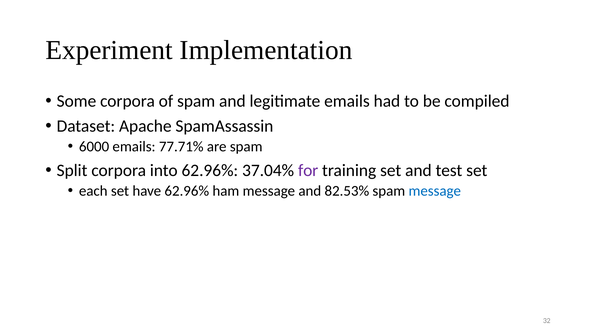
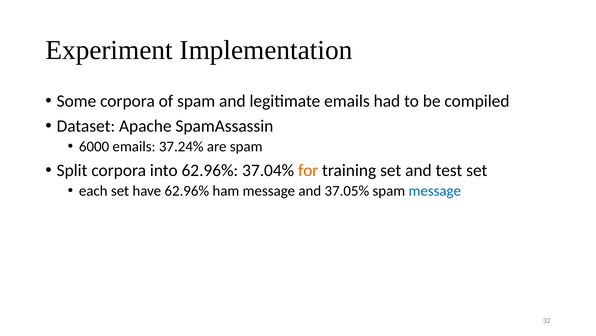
77.71%: 77.71% -> 37.24%
for colour: purple -> orange
82.53%: 82.53% -> 37.05%
